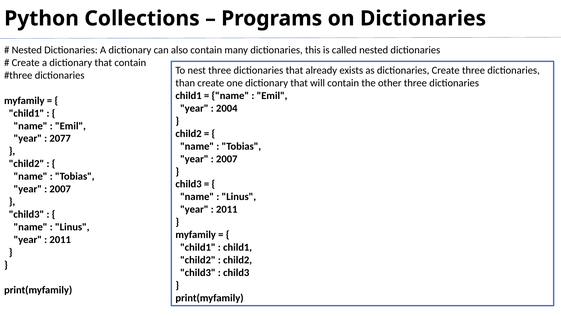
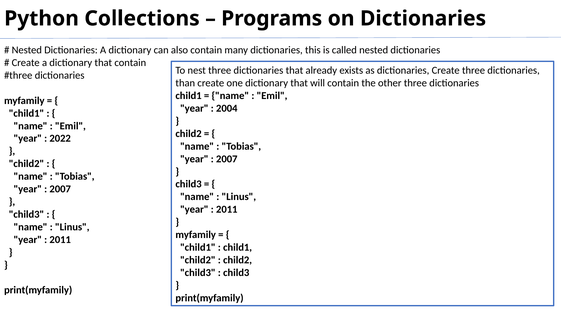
2077: 2077 -> 2022
